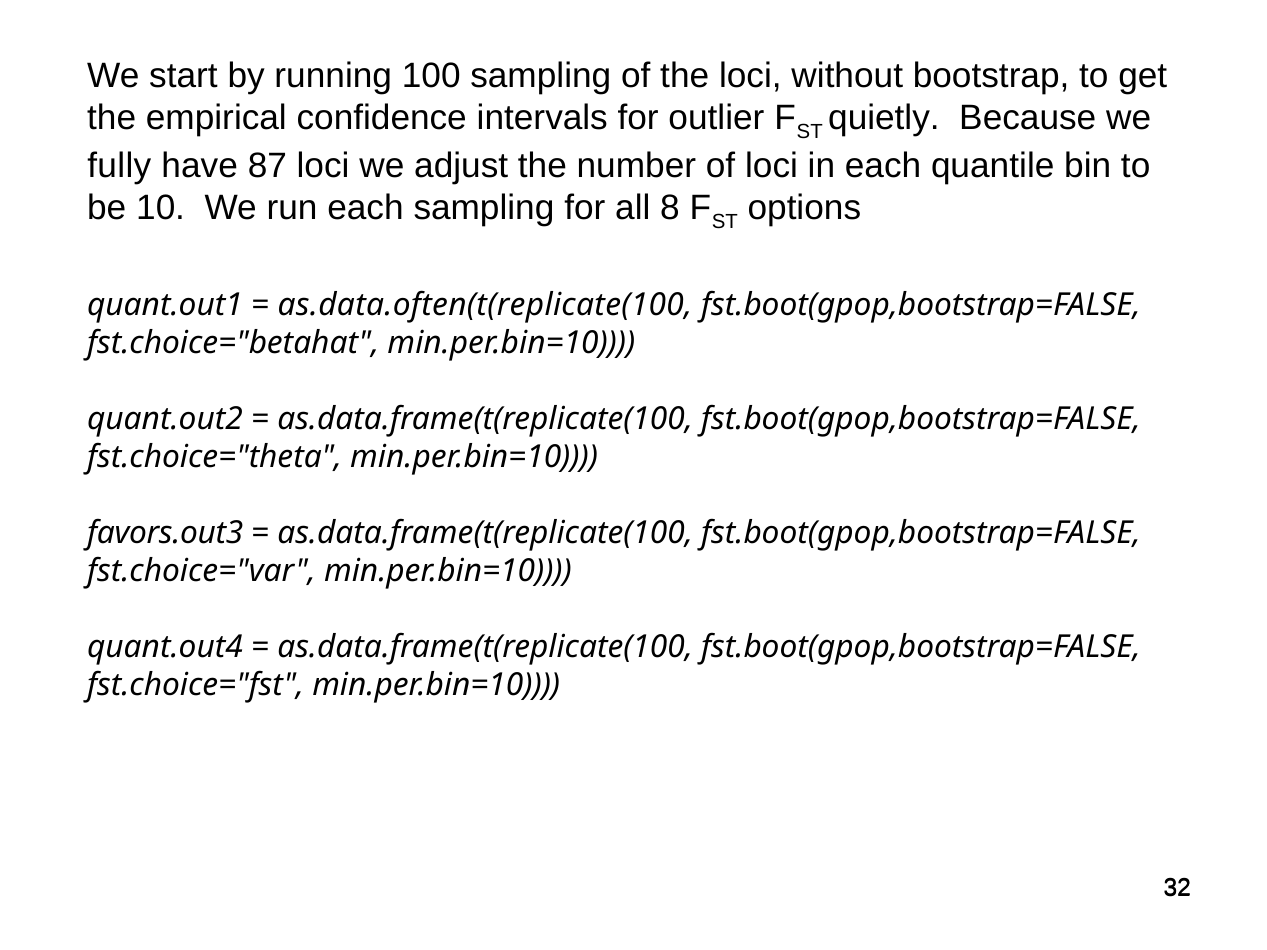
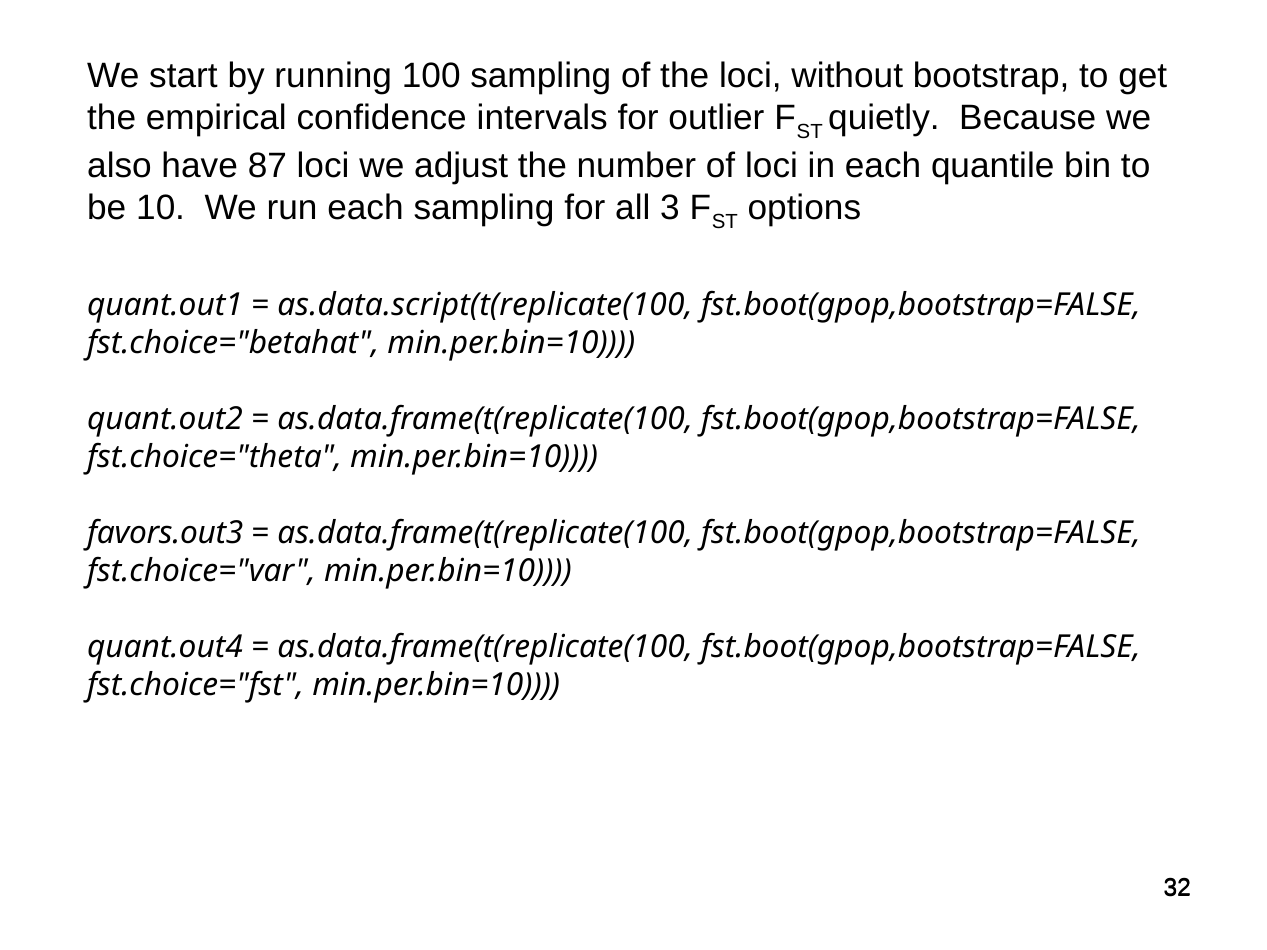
fully: fully -> also
8: 8 -> 3
as.data.often(t(replicate(100: as.data.often(t(replicate(100 -> as.data.script(t(replicate(100
